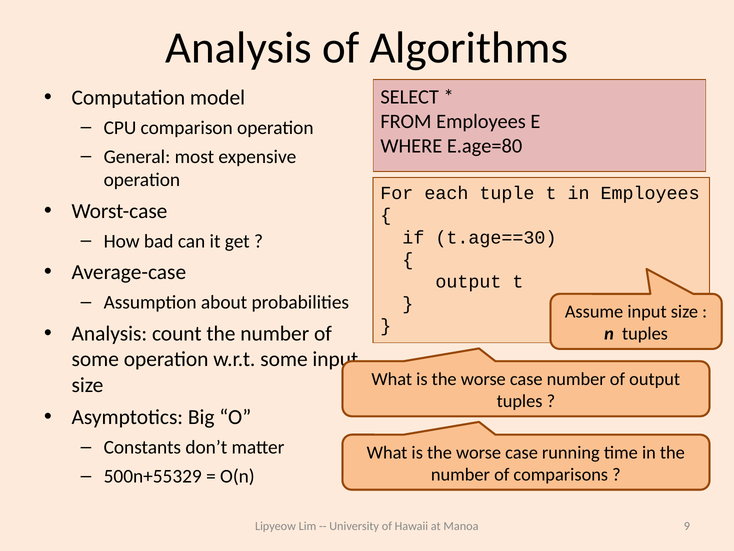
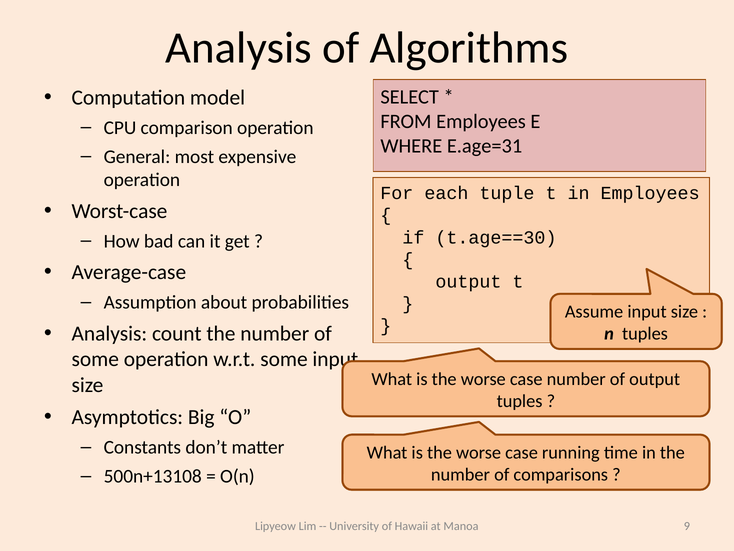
E.age=80: E.age=80 -> E.age=31
500n+55329: 500n+55329 -> 500n+13108
